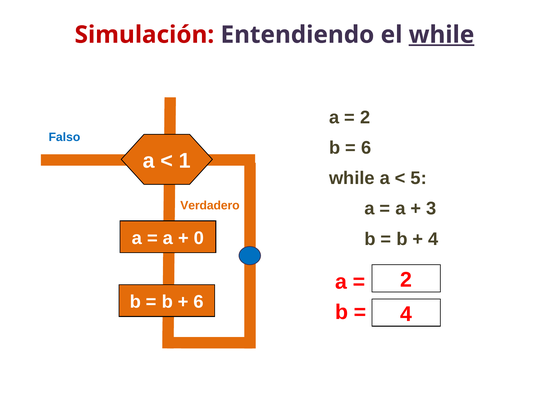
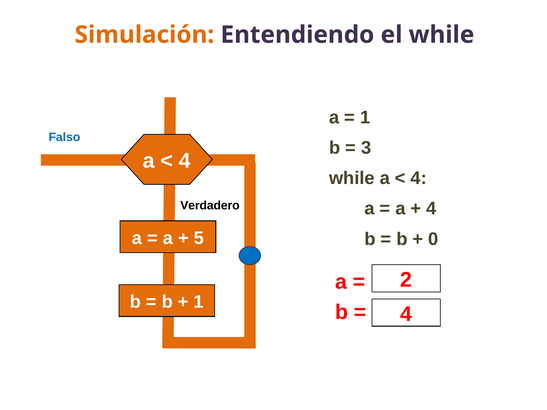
Simulación colour: red -> orange
while at (442, 35) underline: present -> none
2 at (365, 118): 2 -> 1
6 at (366, 148): 6 -> 3
1 at (185, 161): 1 -> 4
5 at (419, 178): 5 -> 4
Verdadero colour: orange -> black
3 at (431, 209): 3 -> 4
0: 0 -> 5
4 at (433, 239): 4 -> 0
6 at (199, 302): 6 -> 1
